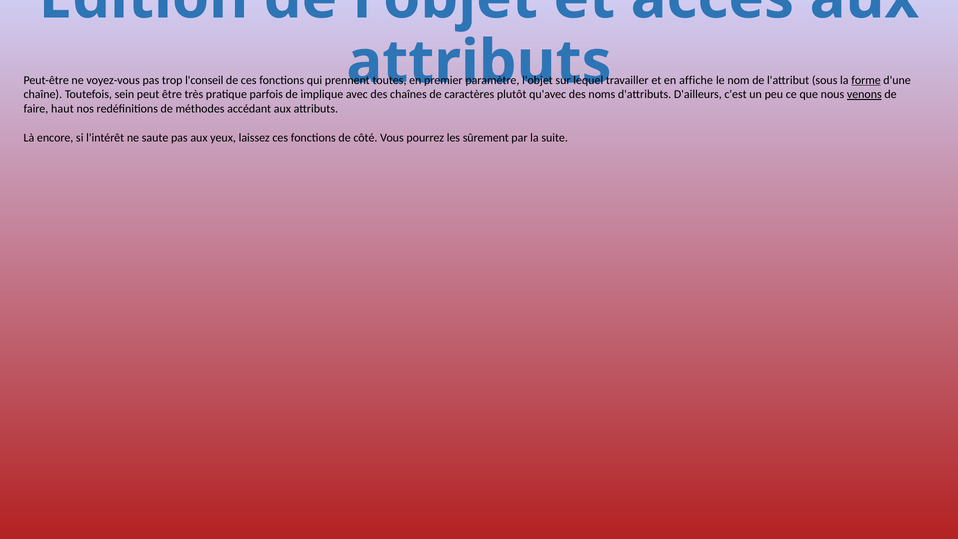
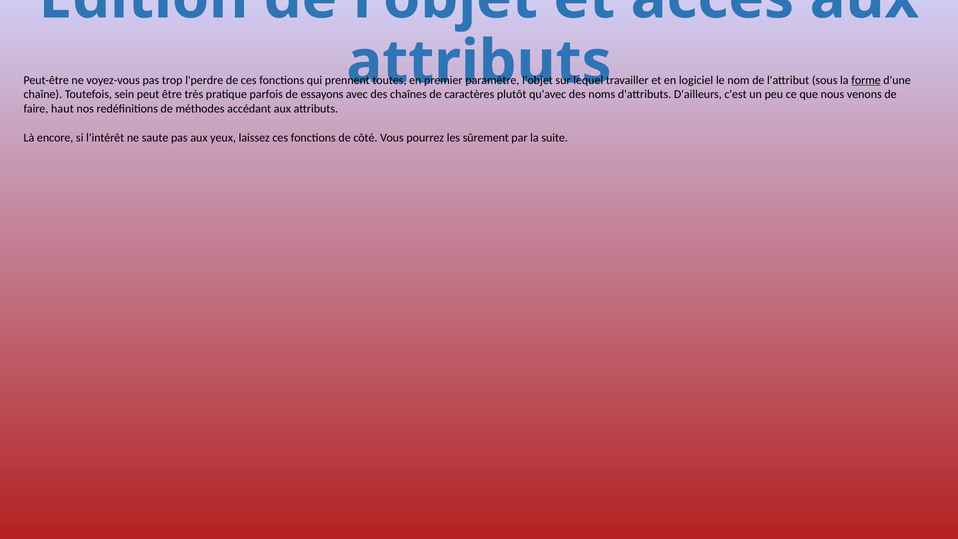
l'conseil: l'conseil -> l'perdre
affiche: affiche -> logiciel
implique: implique -> essayons
venons underline: present -> none
